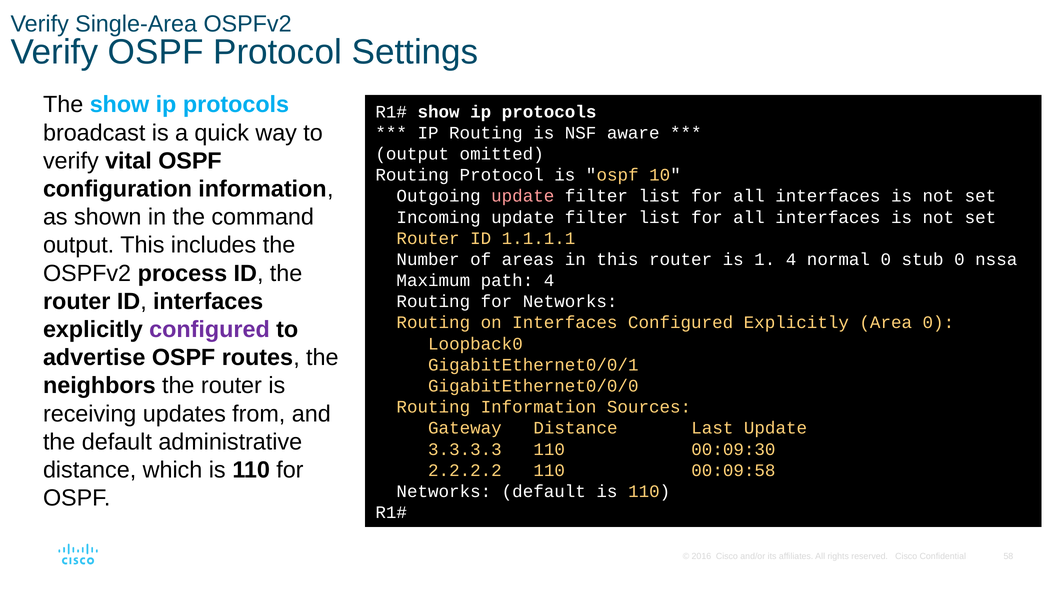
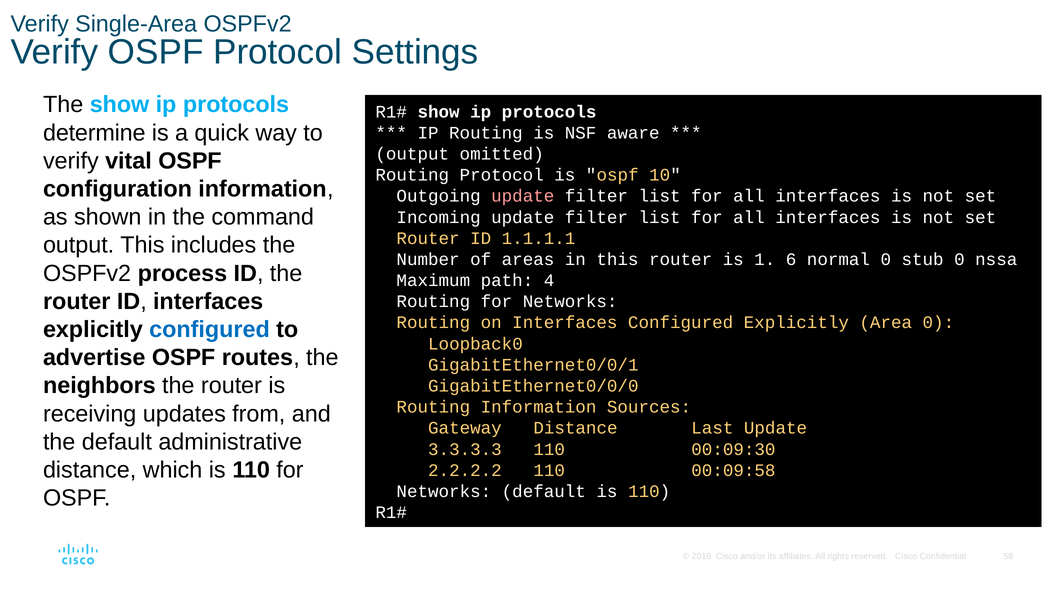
broadcast: broadcast -> determine
1 4: 4 -> 6
configured at (209, 329) colour: purple -> blue
